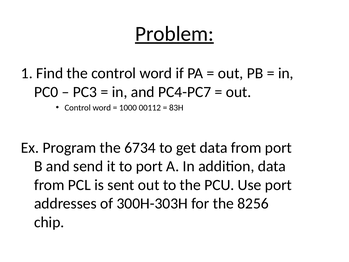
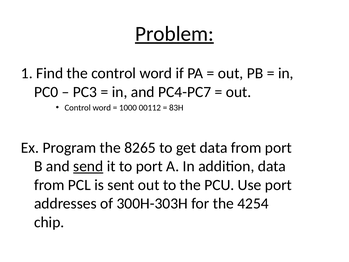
6734: 6734 -> 8265
send underline: none -> present
8256: 8256 -> 4254
